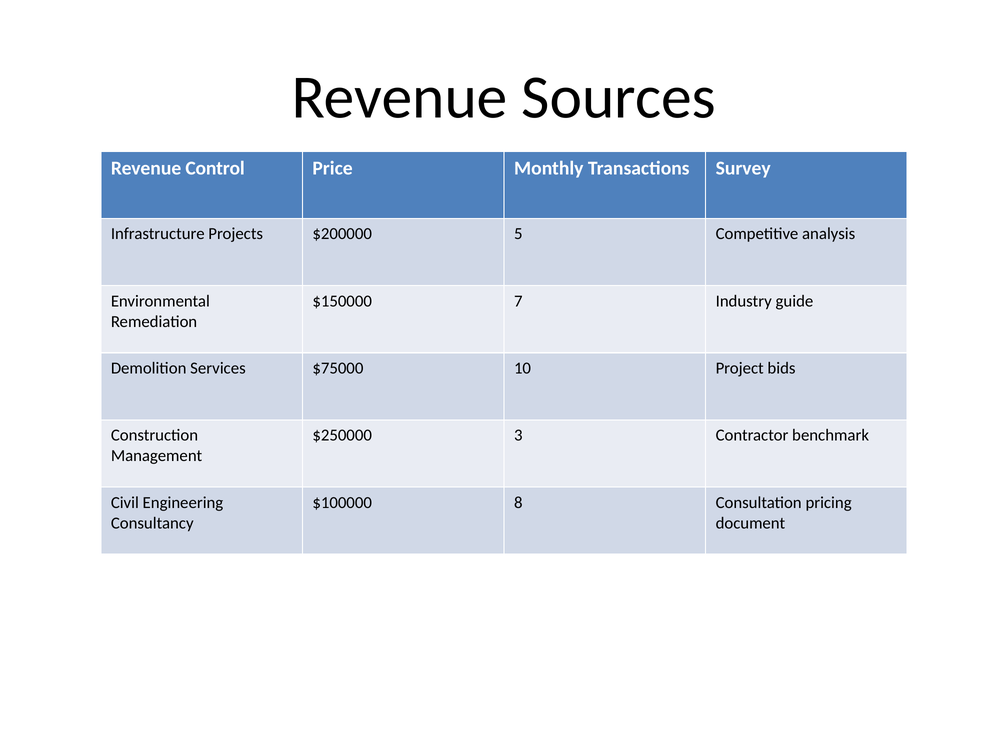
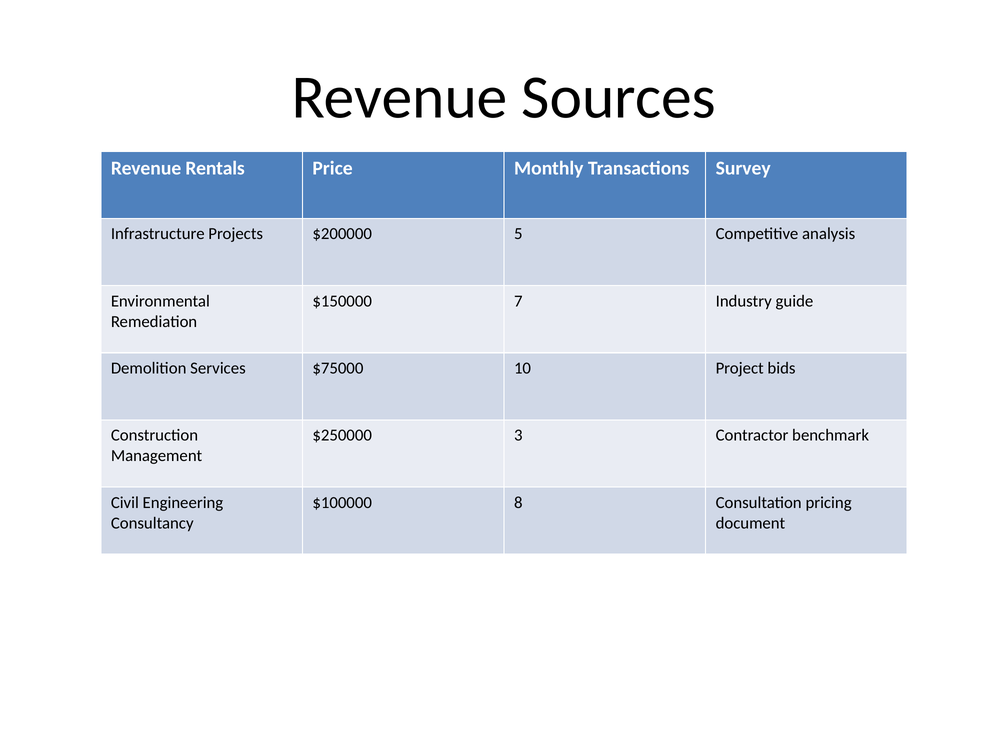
Control: Control -> Rentals
